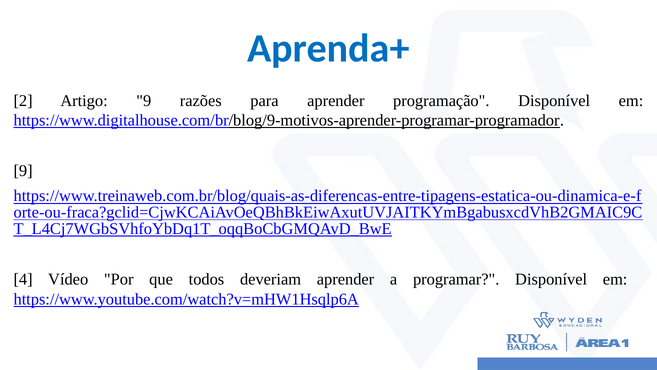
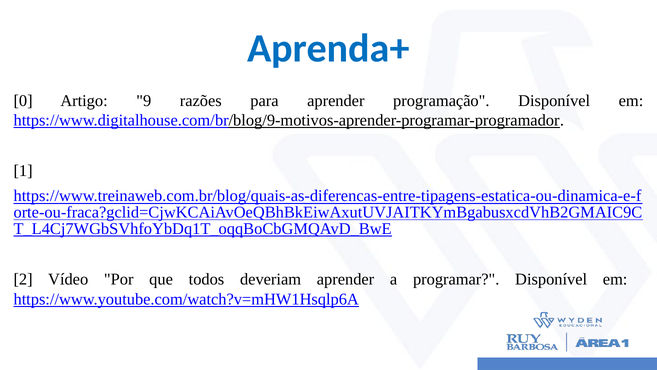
2: 2 -> 0
9 at (23, 171): 9 -> 1
4: 4 -> 2
